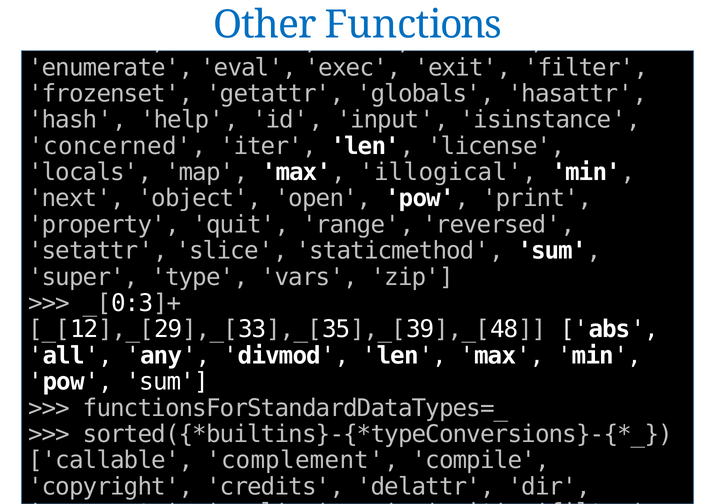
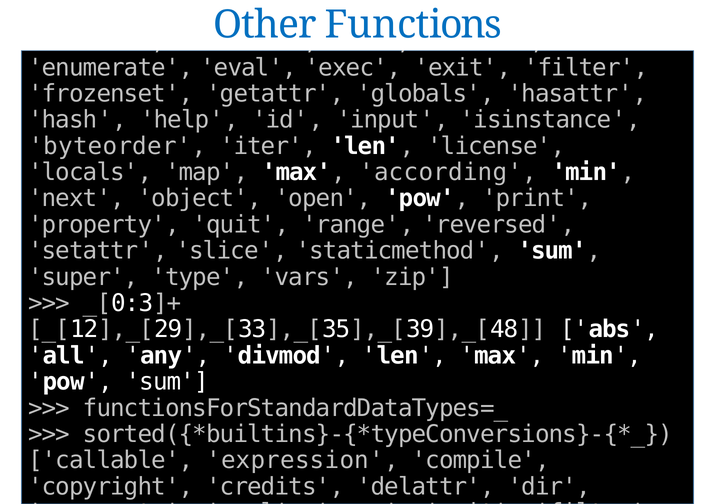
concerned: concerned -> byteorder
illogical: illogical -> according
complement: complement -> expression
